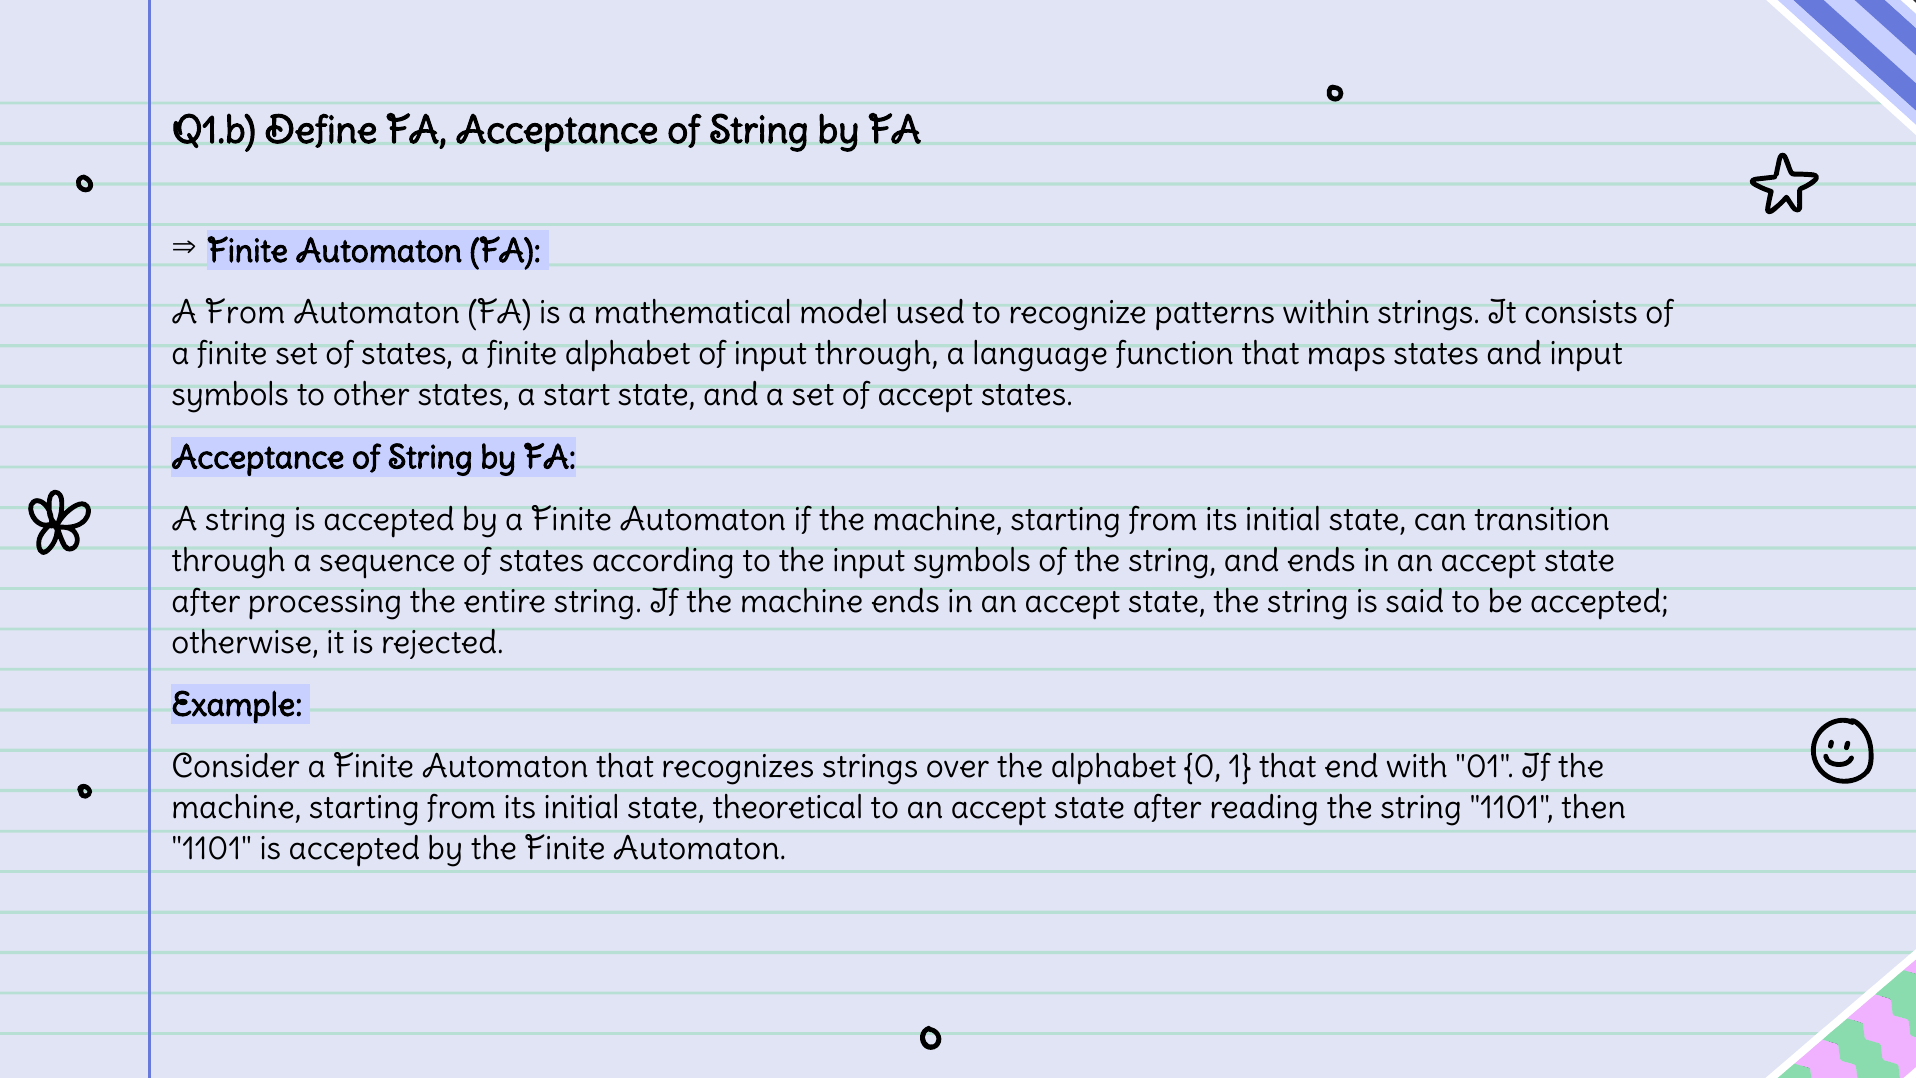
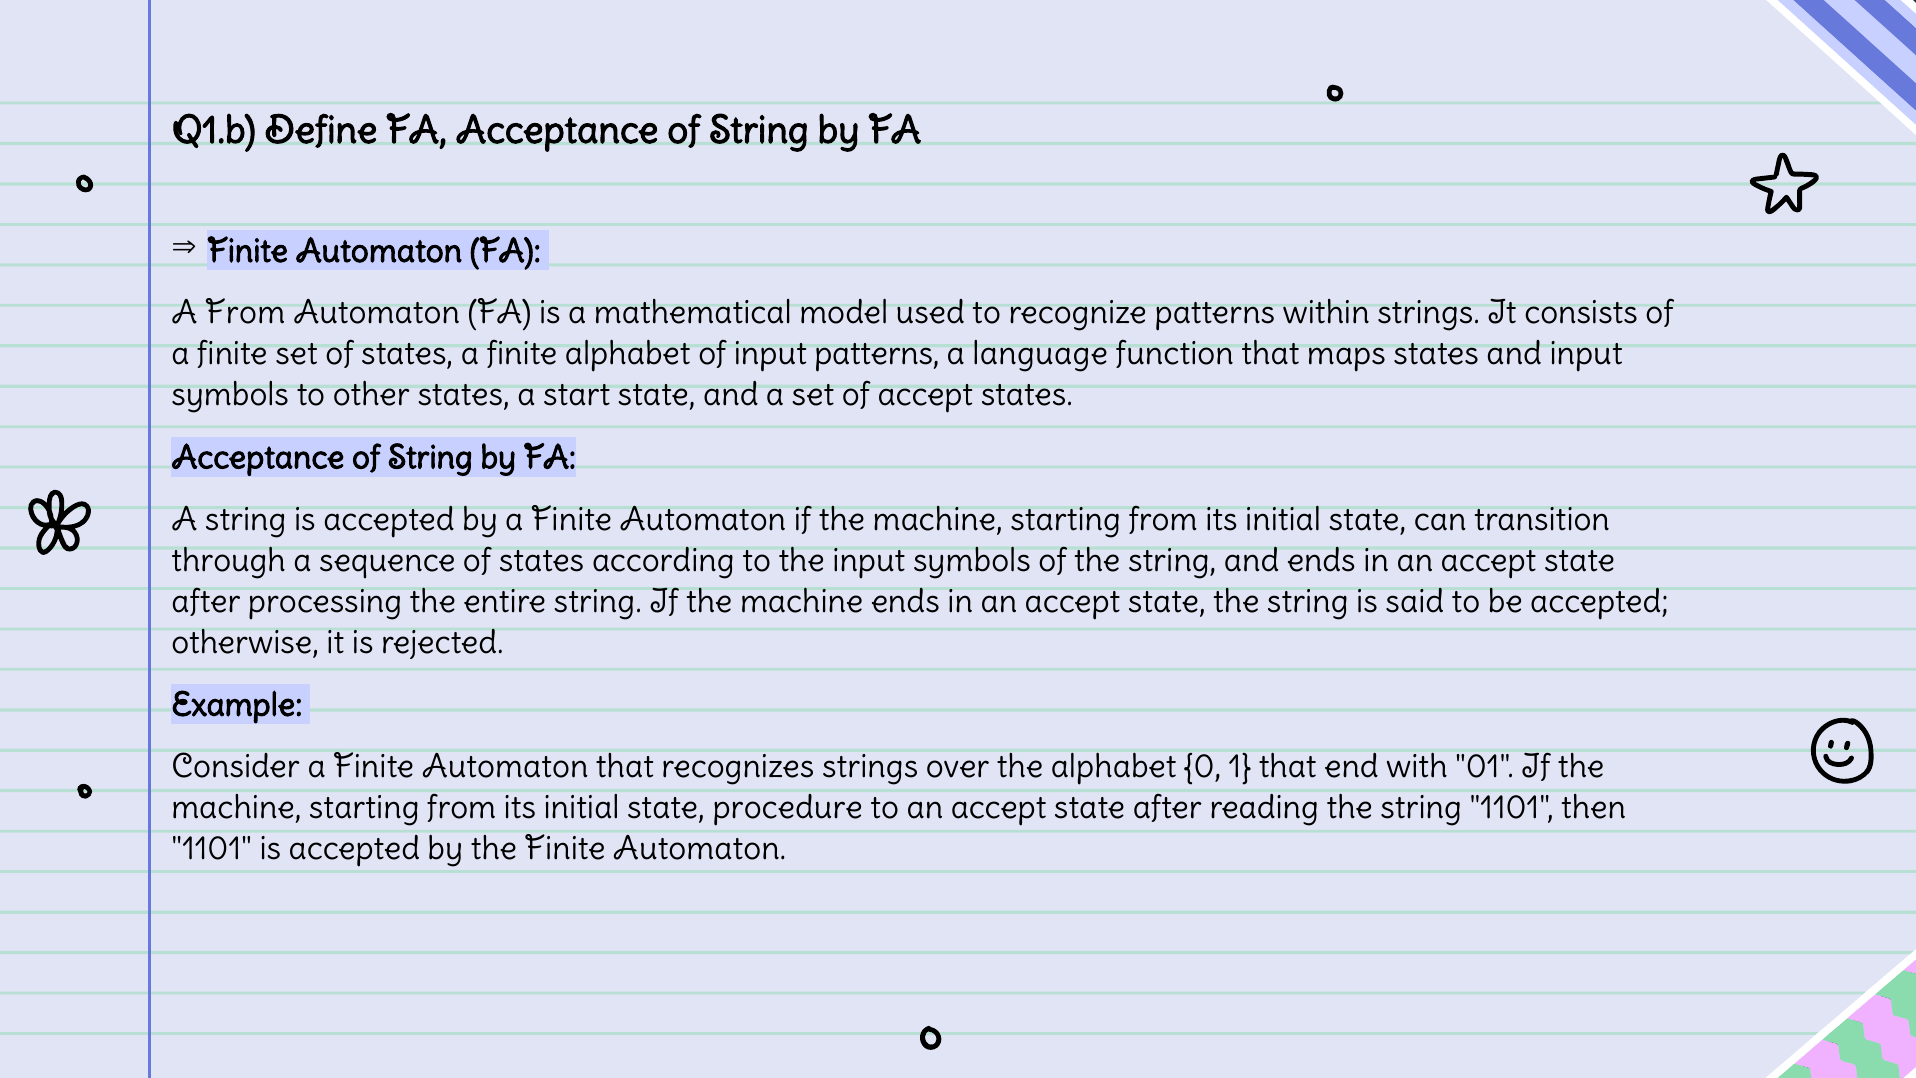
input through: through -> patterns
theoretical: theoretical -> procedure
